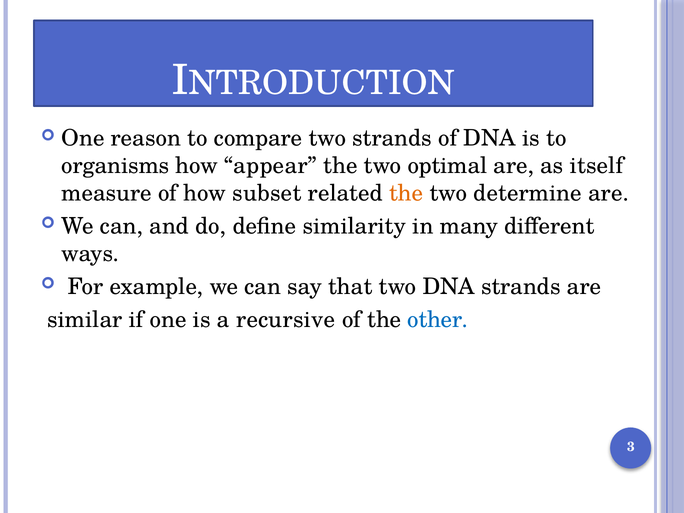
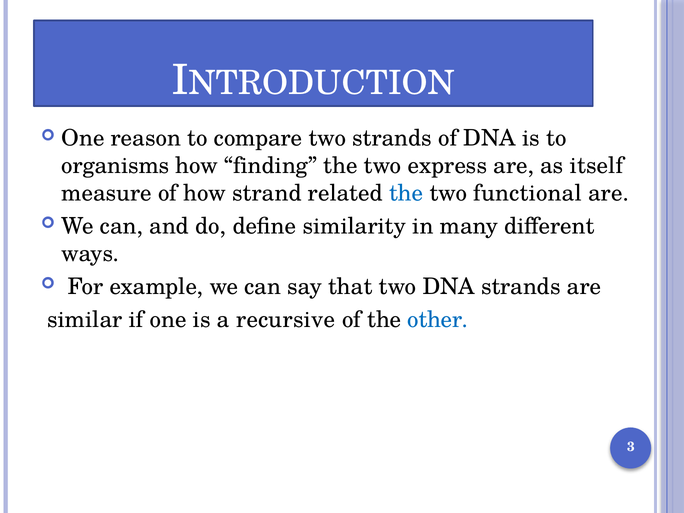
appear: appear -> finding
optimal: optimal -> express
subset: subset -> strand
the at (406, 193) colour: orange -> blue
determine: determine -> functional
